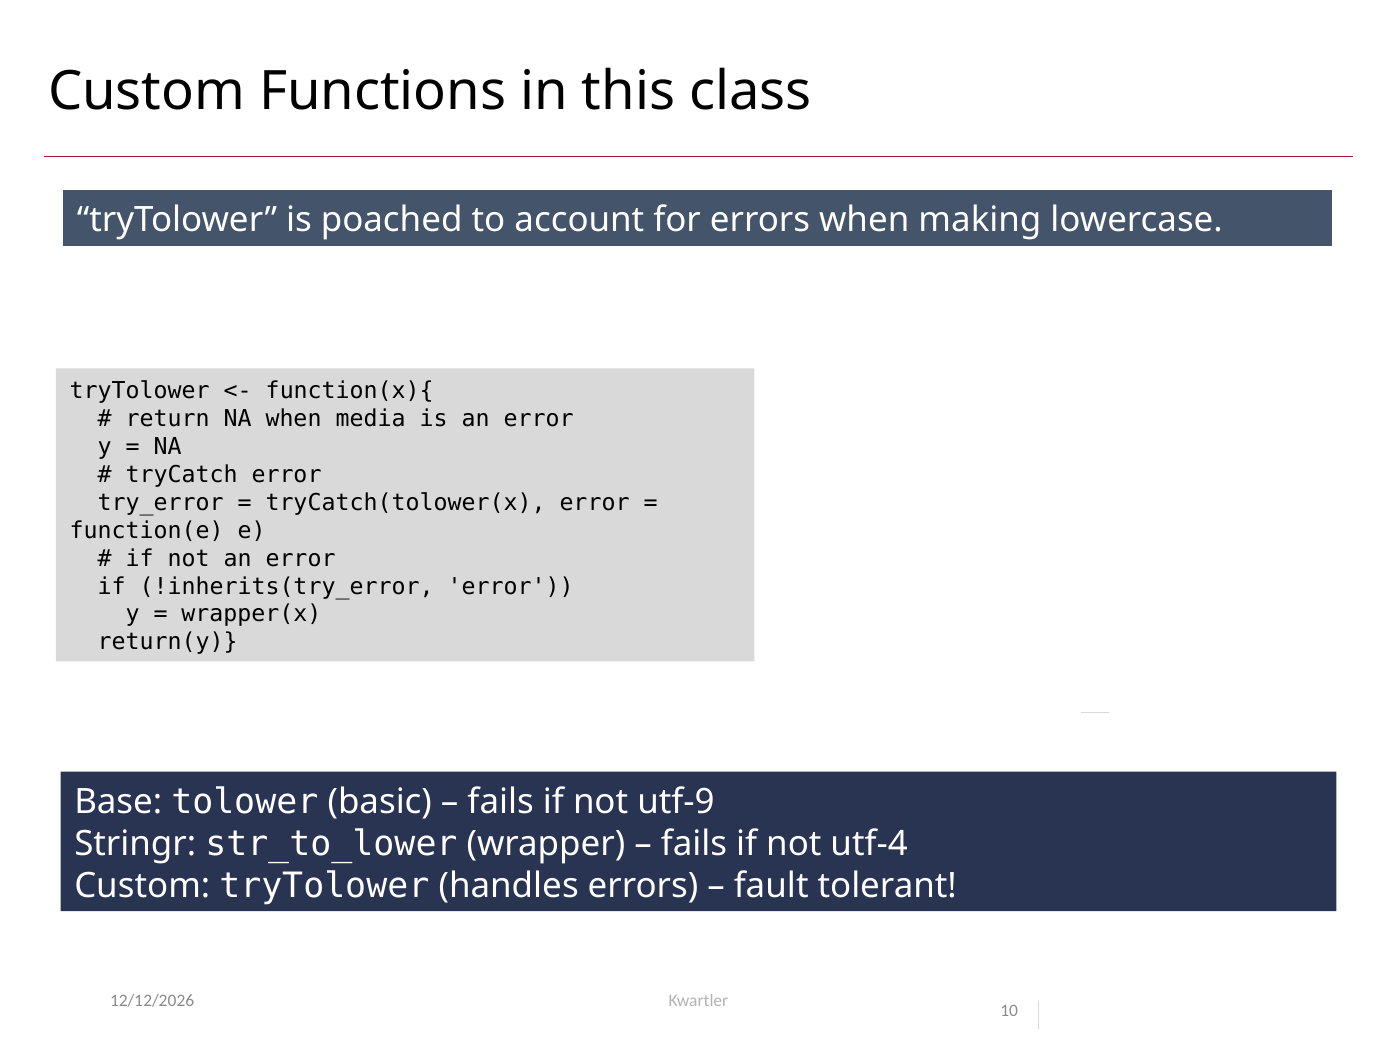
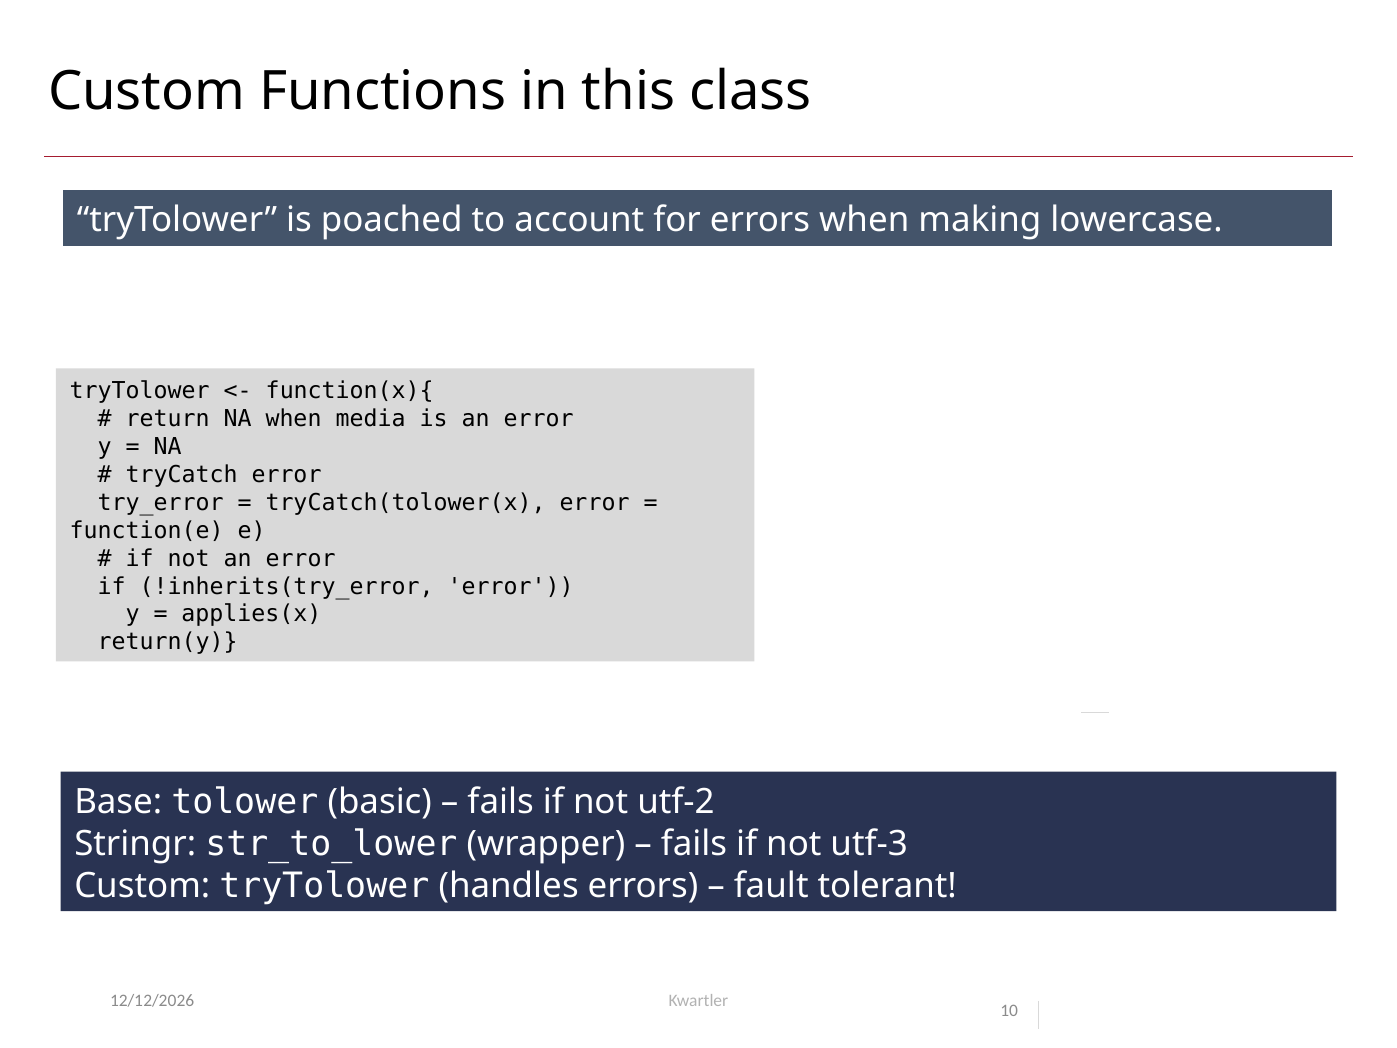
wrapper(x: wrapper(x -> applies(x
utf-9: utf-9 -> utf-2
utf-4: utf-4 -> utf-3
